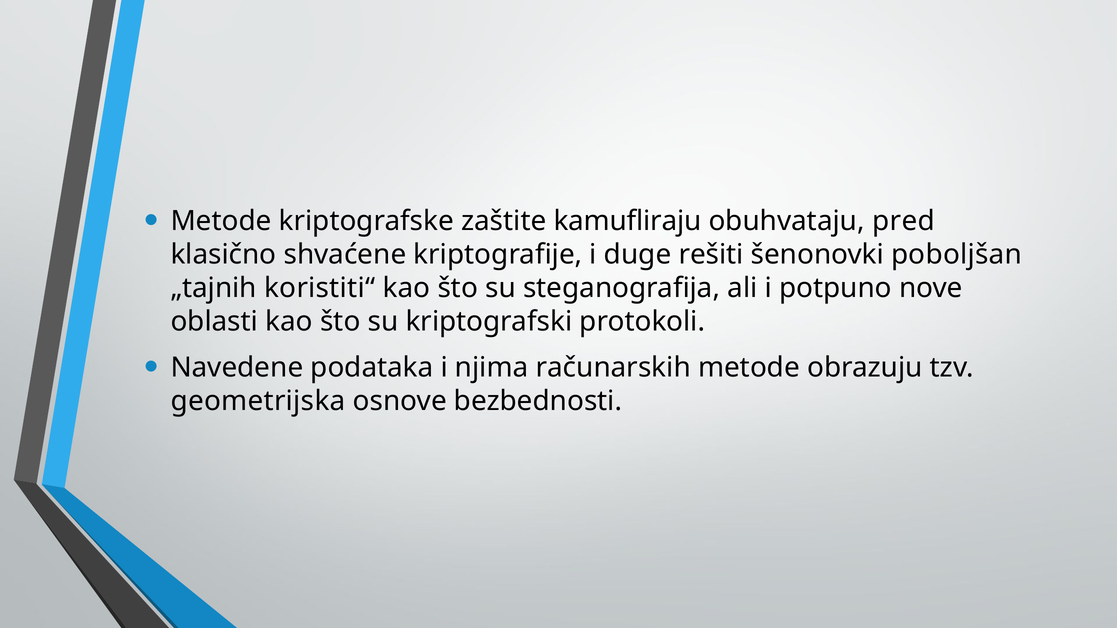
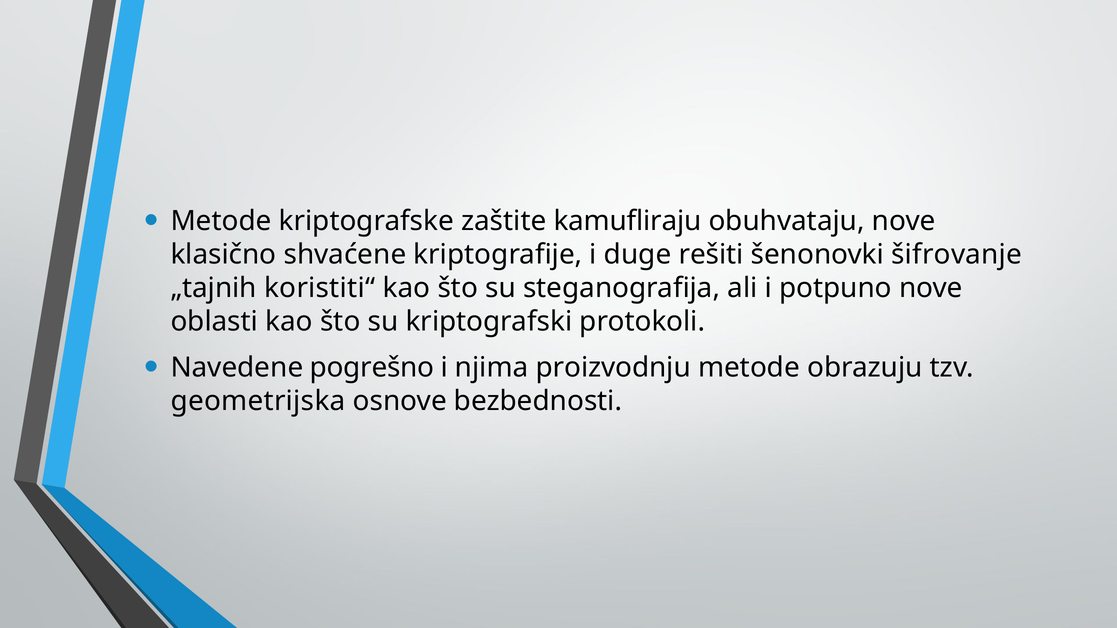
obuhvataju pred: pred -> nove
poboljšan: poboljšan -> šifrovanje
podataka: podataka -> pogrešno
računarskih: računarskih -> proizvodnju
